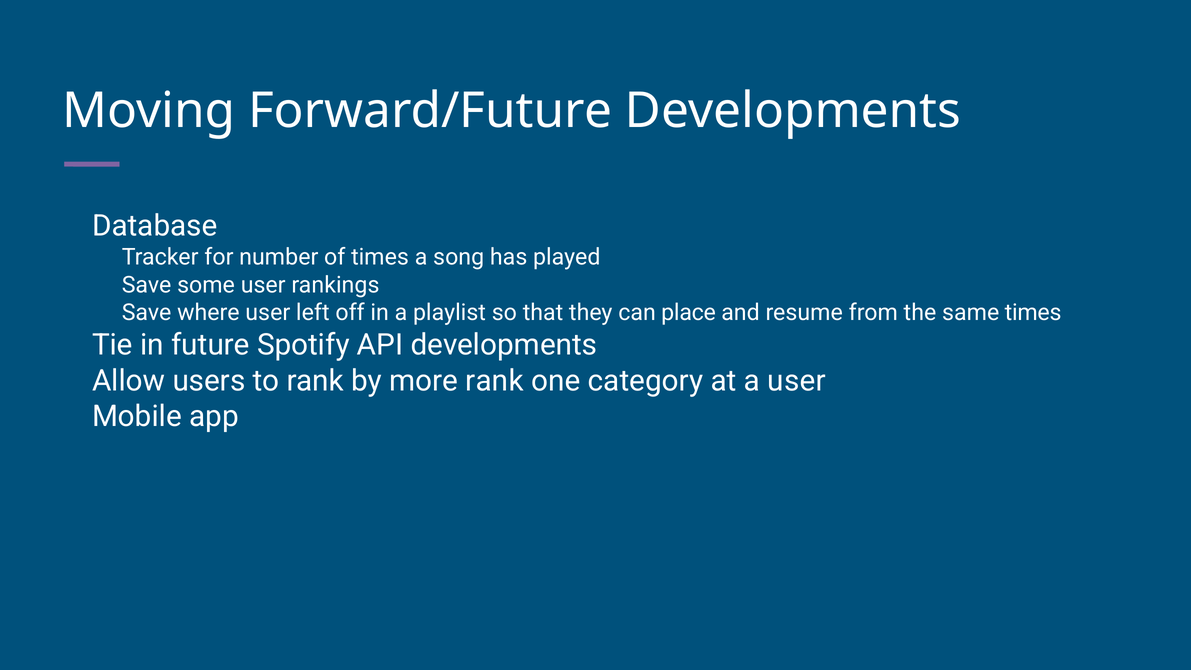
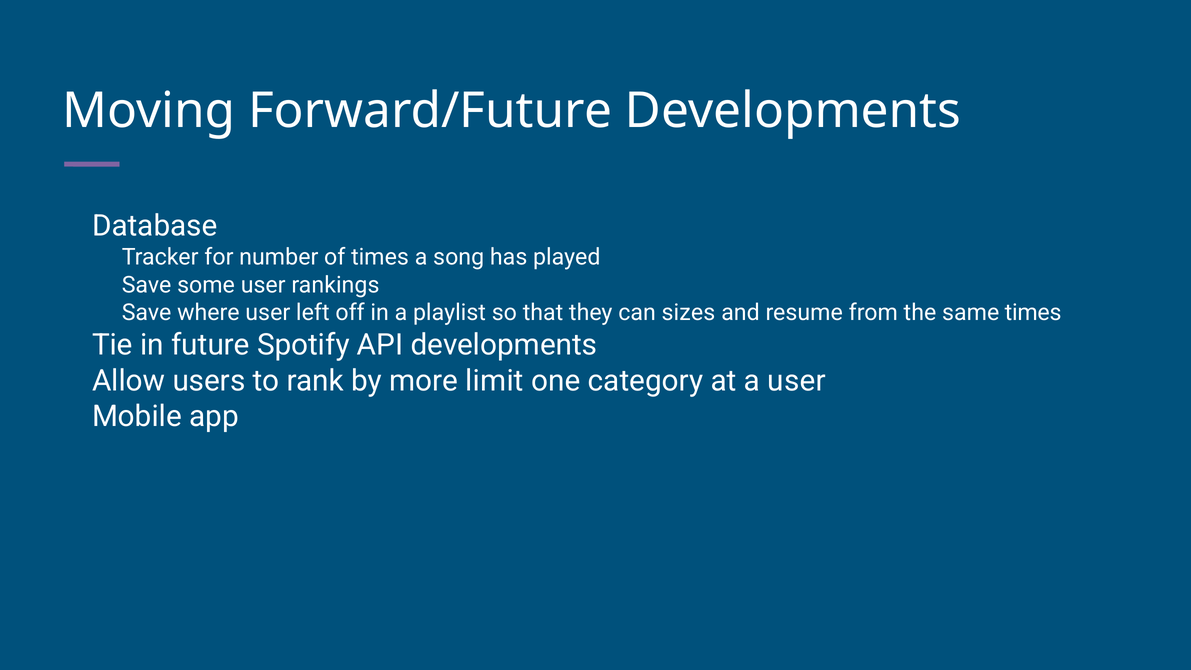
place: place -> sizes
more rank: rank -> limit
